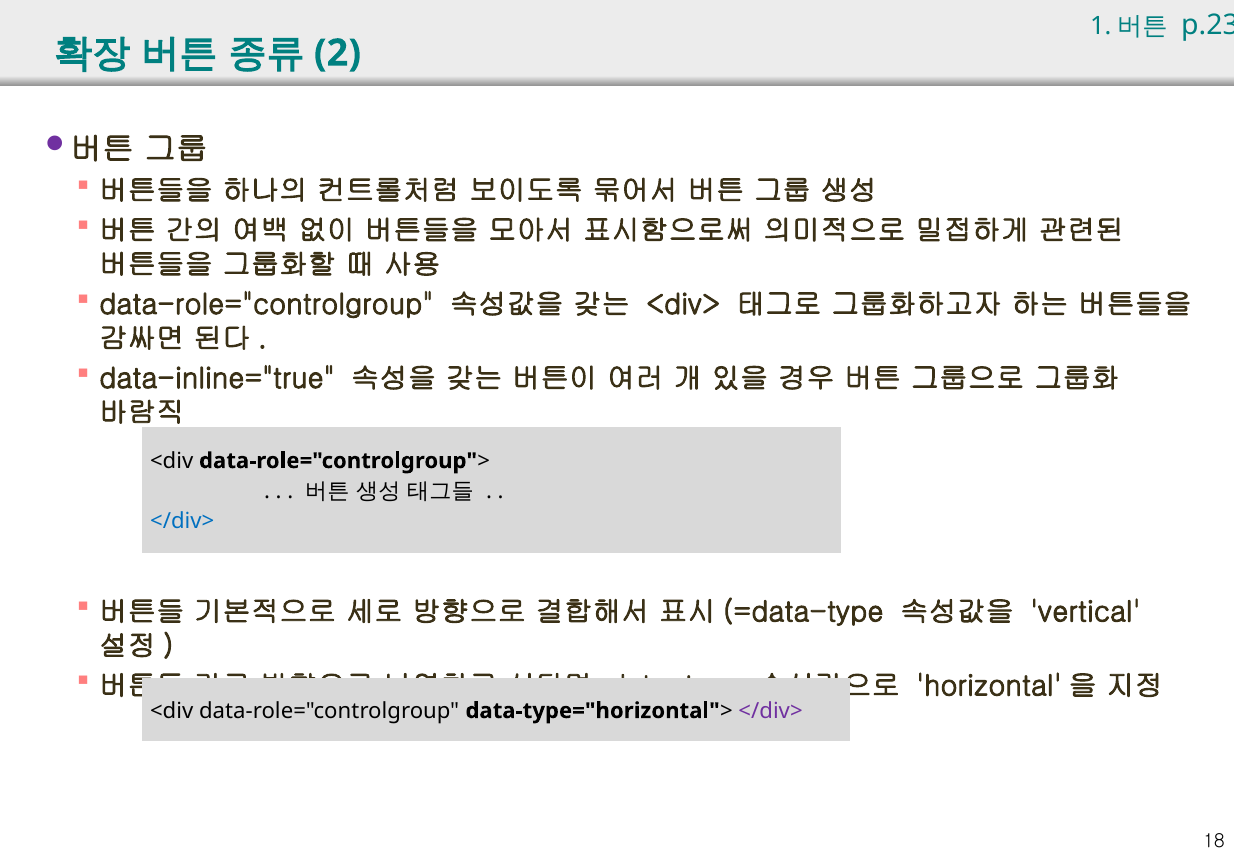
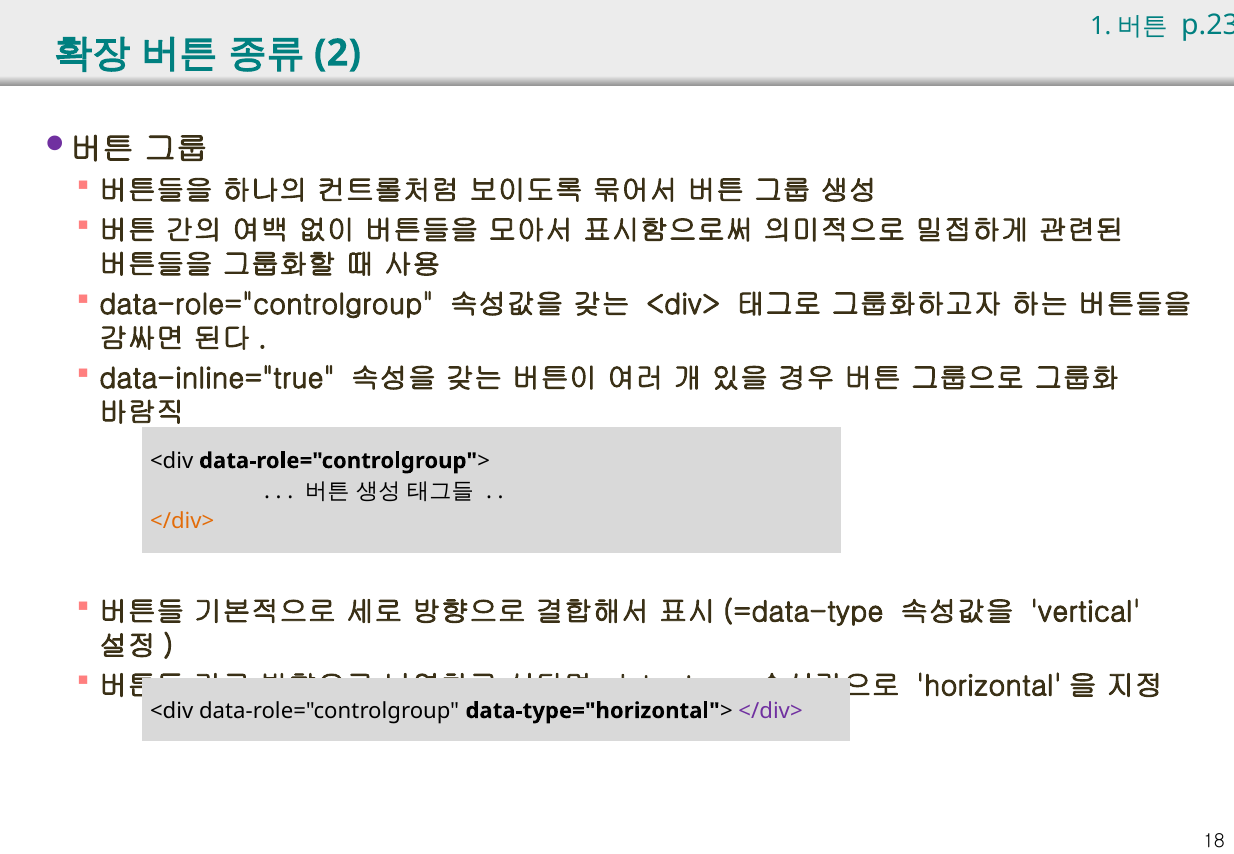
</div> at (182, 522) colour: blue -> orange
